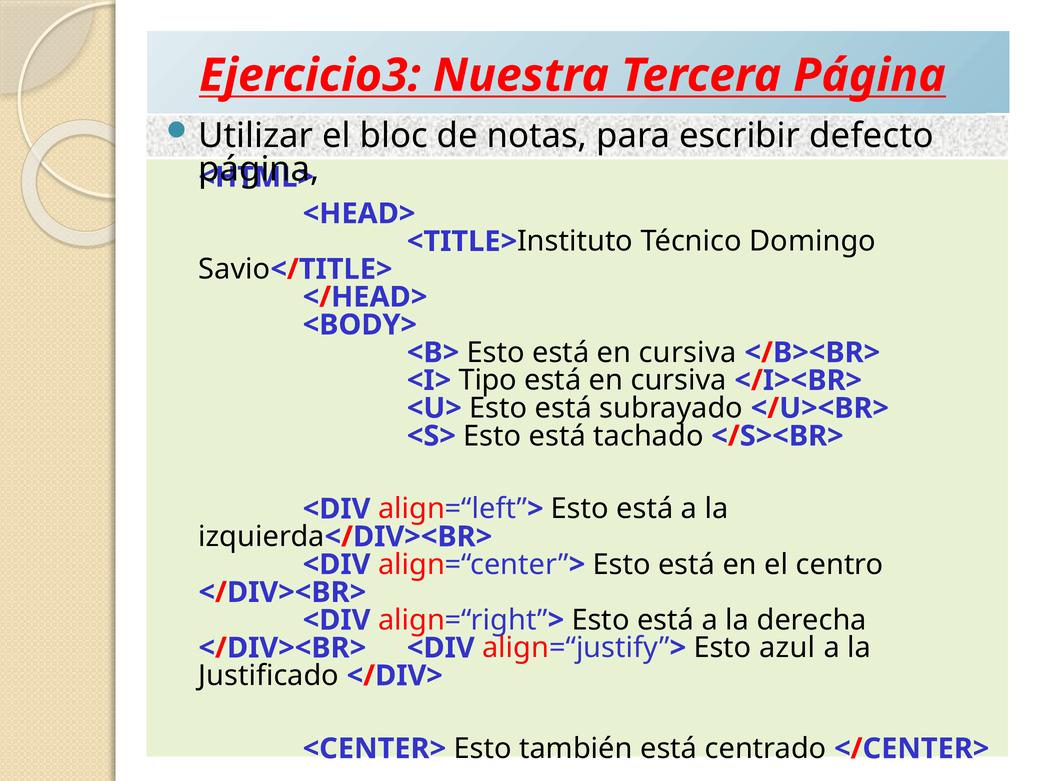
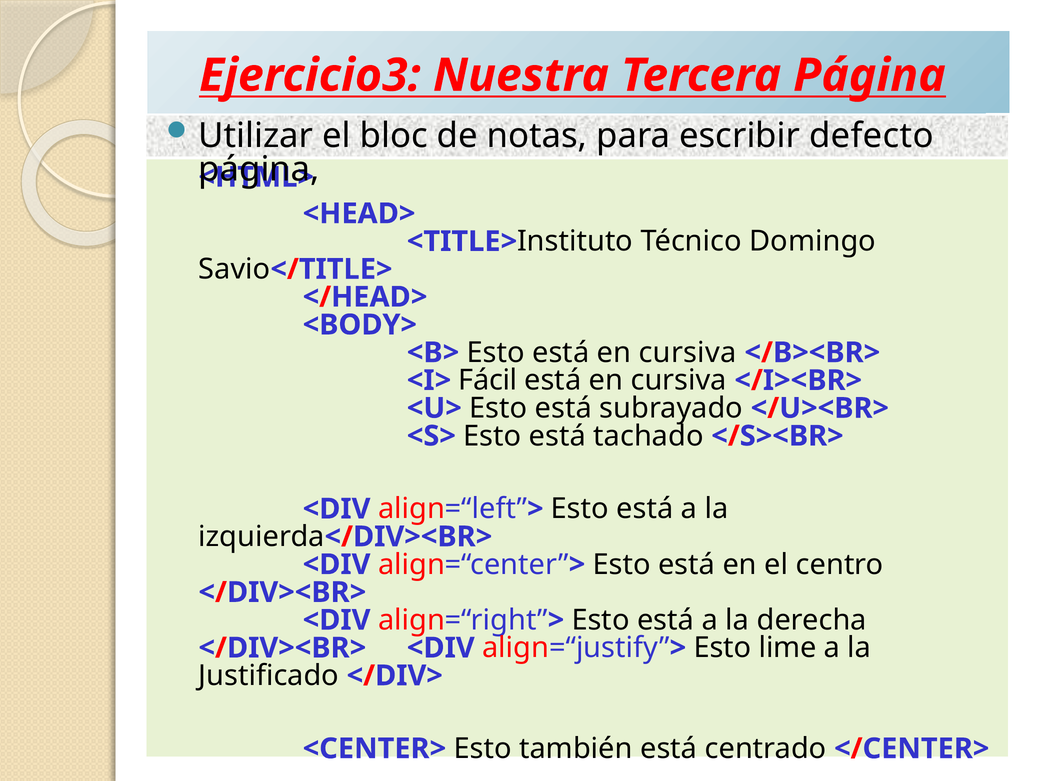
Tipo: Tipo -> Fácil
azul: azul -> lime
